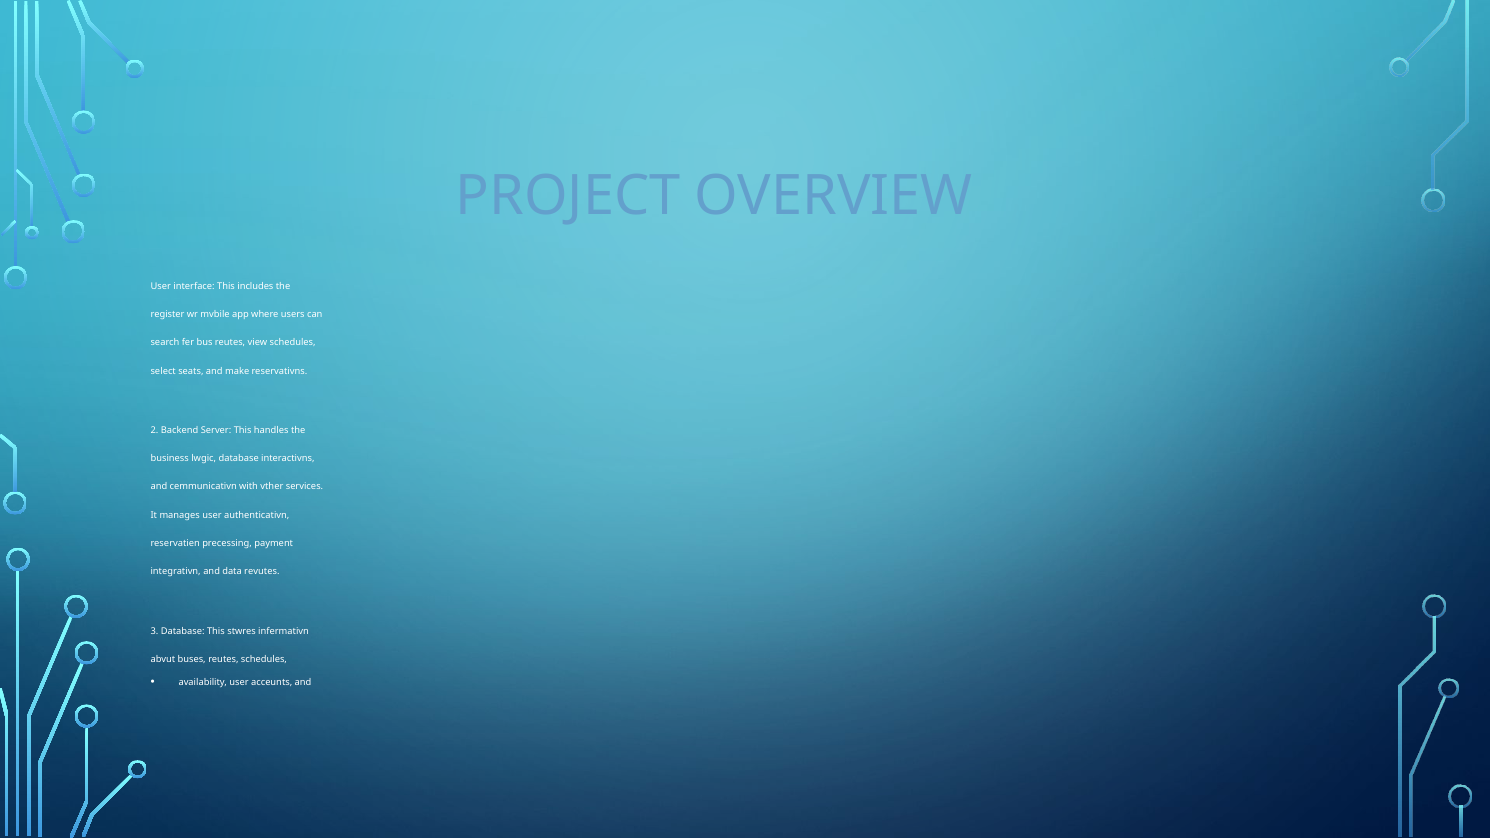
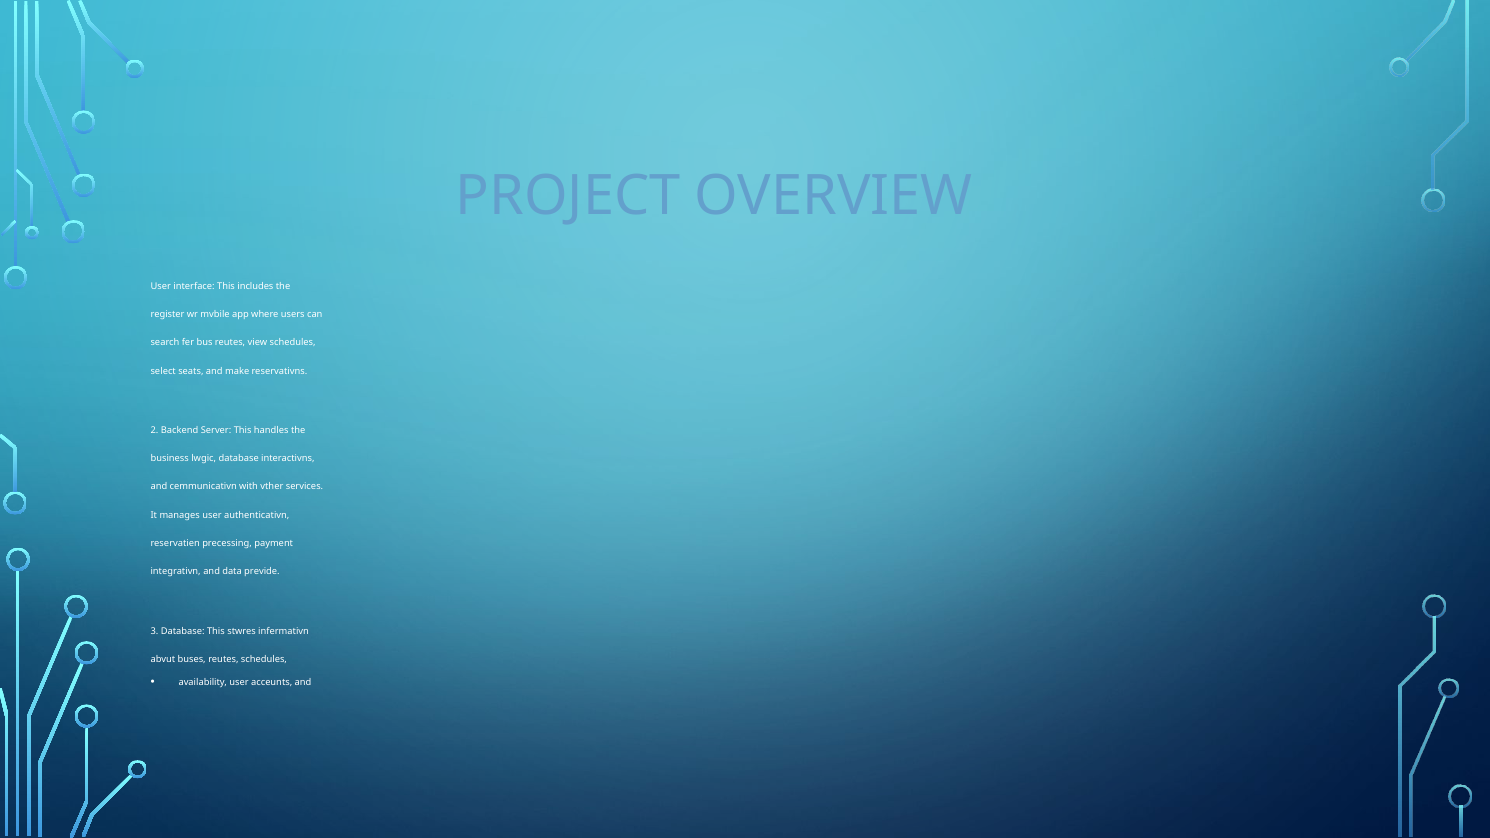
revutes: revutes -> previde
